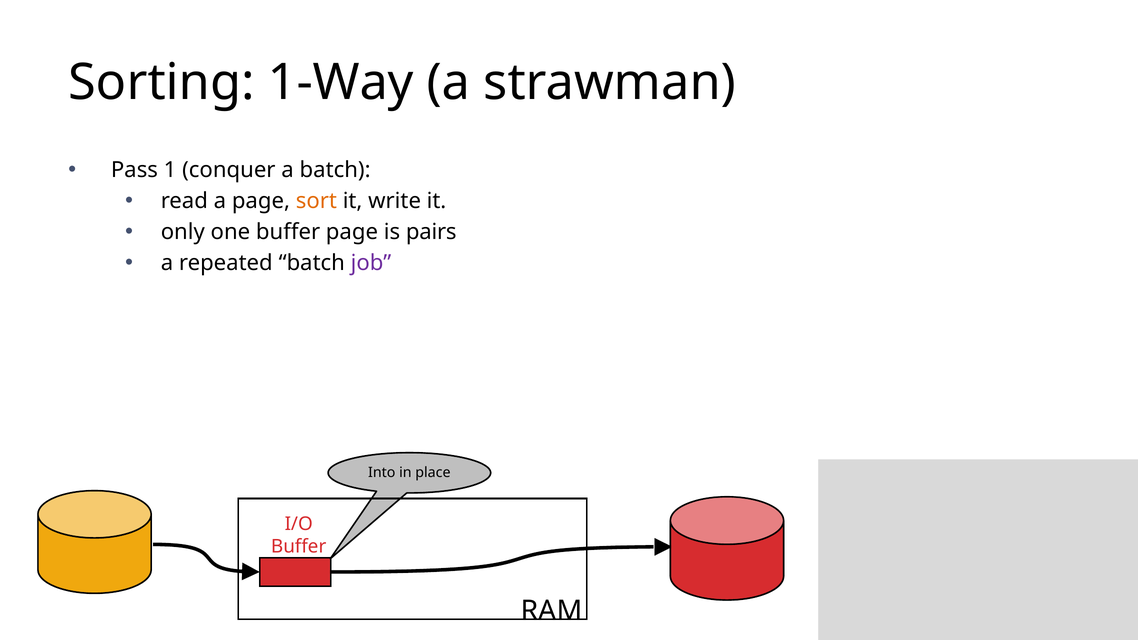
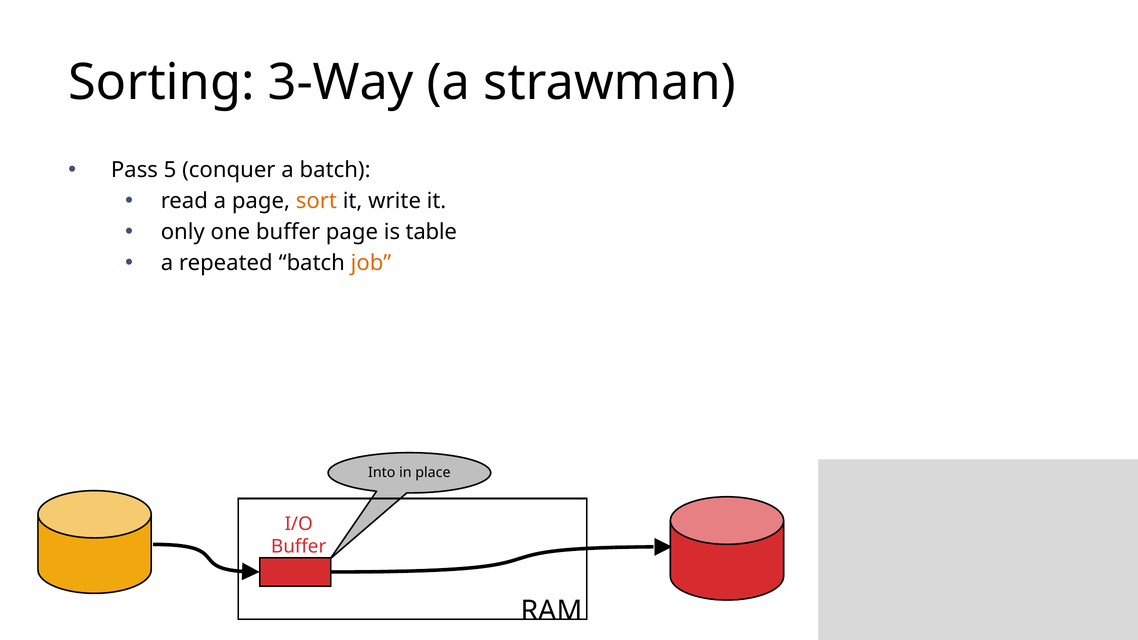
1-Way: 1-Way -> 3-Way
1: 1 -> 5
pairs: pairs -> table
job colour: purple -> orange
